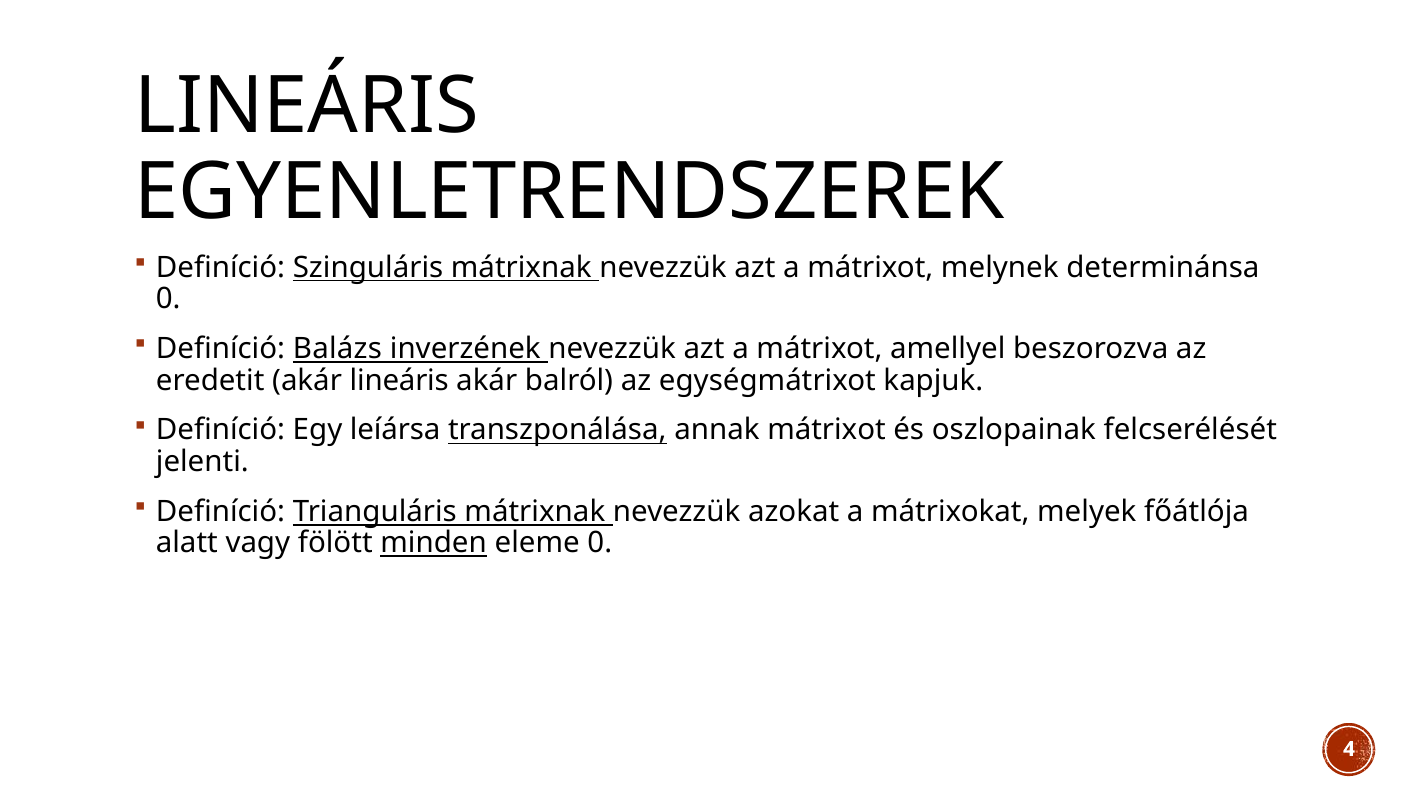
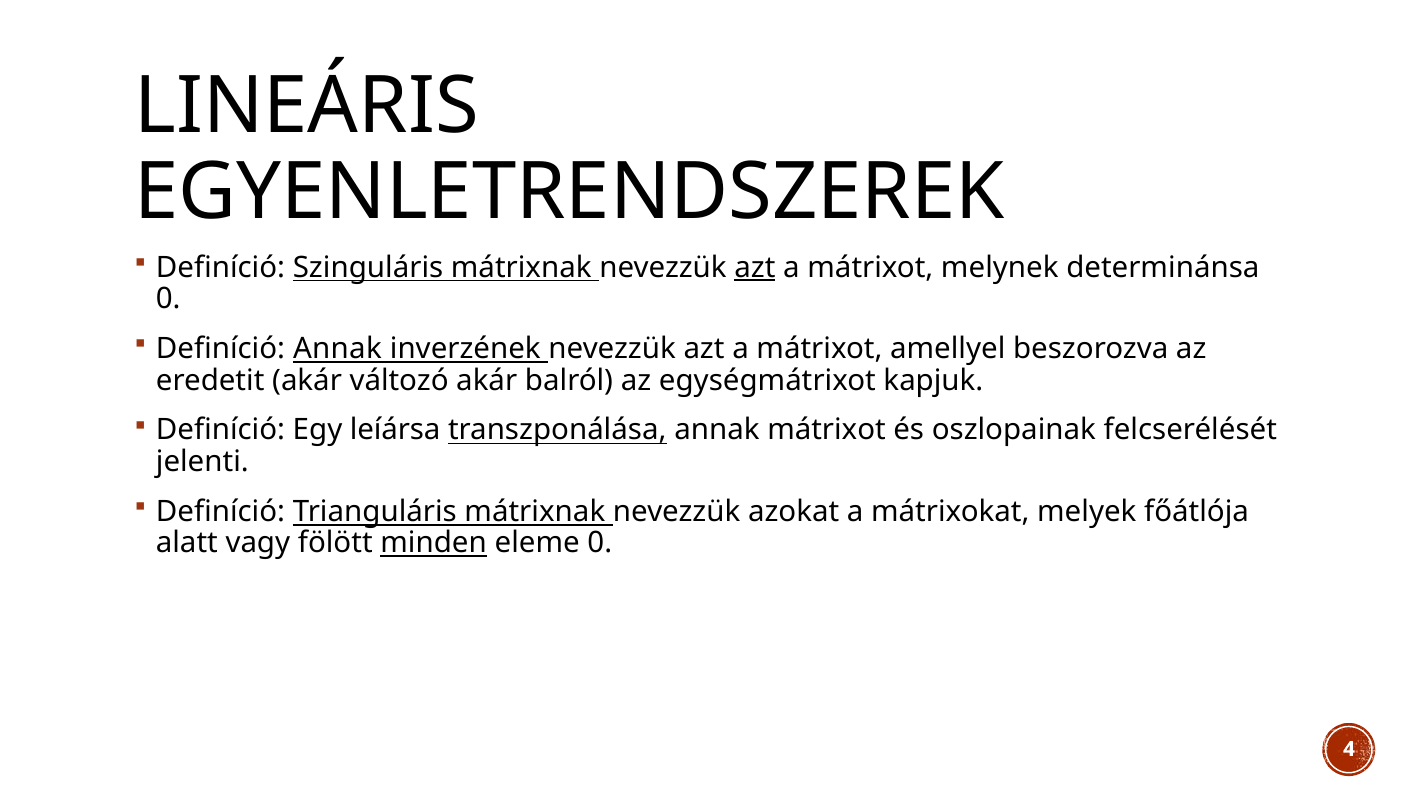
azt at (755, 267) underline: none -> present
Definíció Balázs: Balázs -> Annak
akár lineáris: lineáris -> változó
